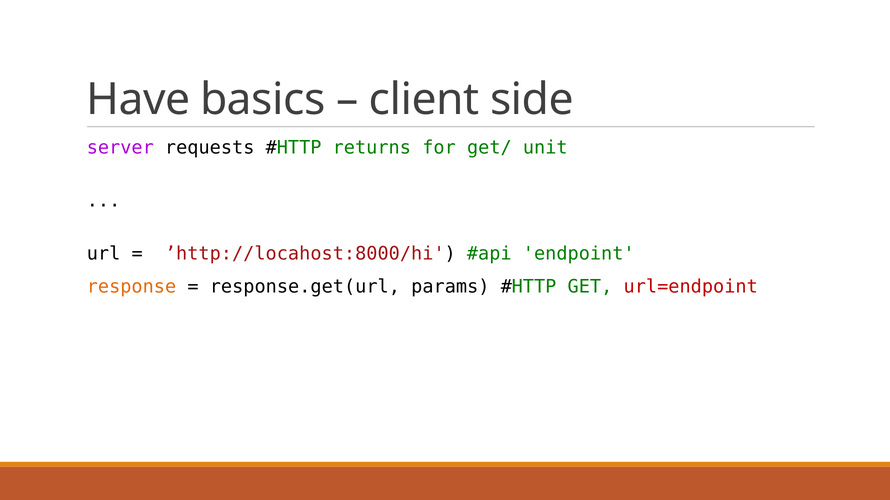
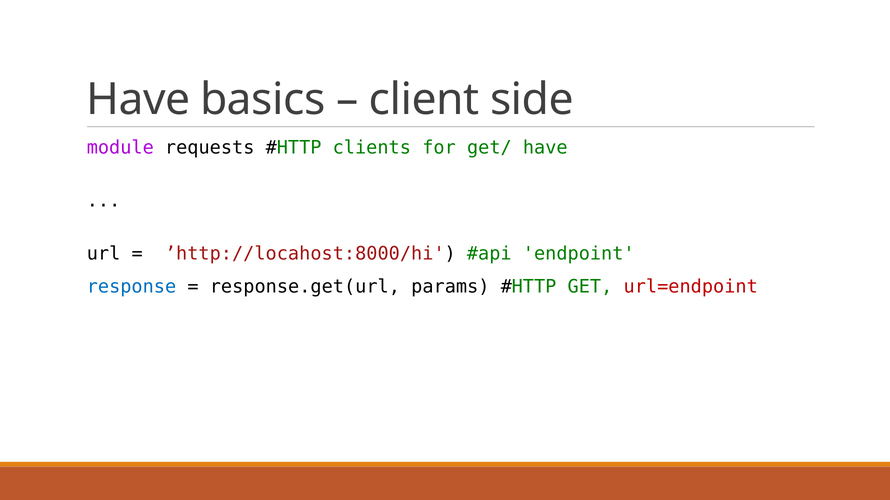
server: server -> module
returns: returns -> clients
get/ unit: unit -> have
response colour: orange -> blue
